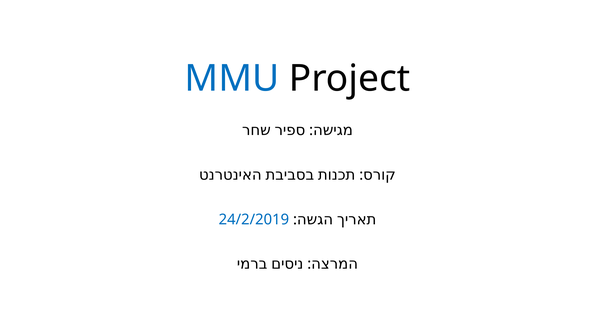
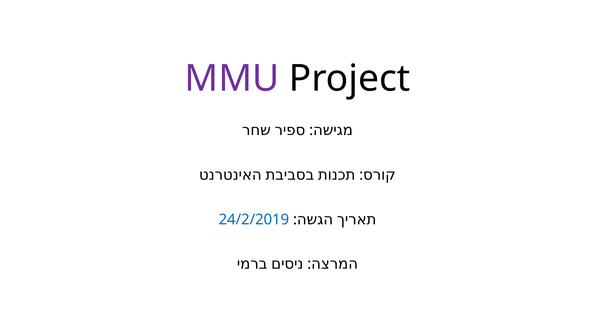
MMU colour: blue -> purple
